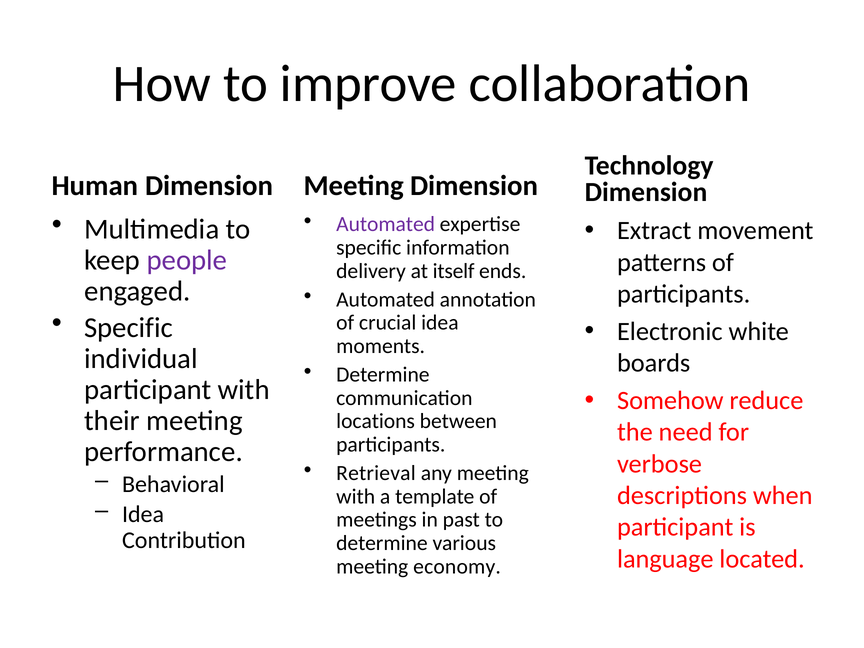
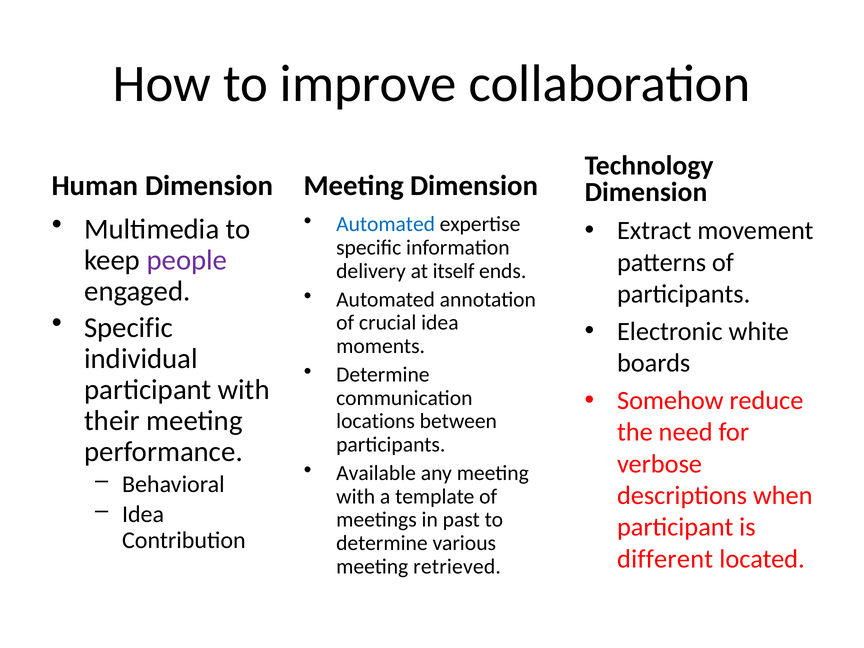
Automated at (386, 224) colour: purple -> blue
Retrieval: Retrieval -> Available
language: language -> different
economy: economy -> retrieved
